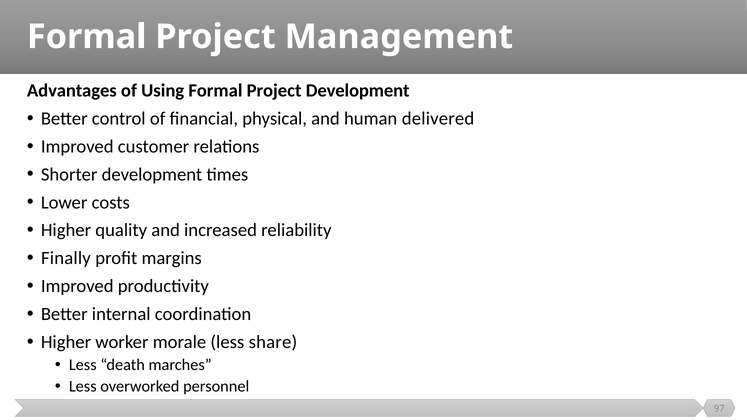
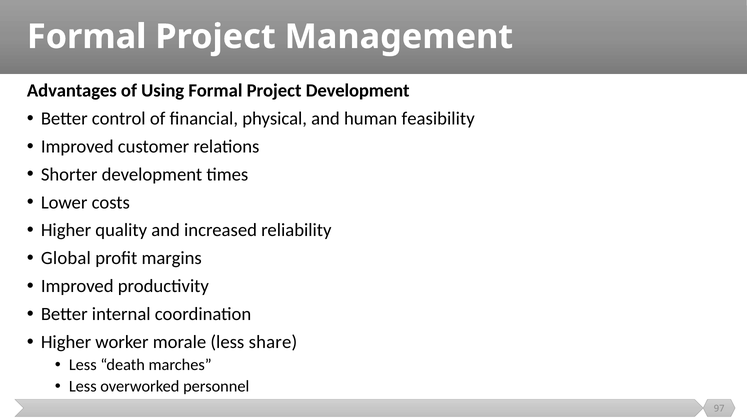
delivered: delivered -> feasibility
Finally: Finally -> Global
